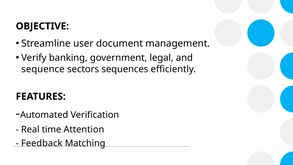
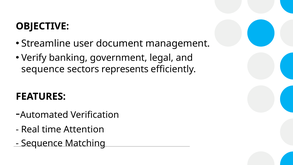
sequences: sequences -> represents
Feedback at (42, 143): Feedback -> Sequence
